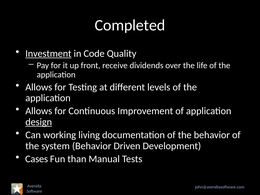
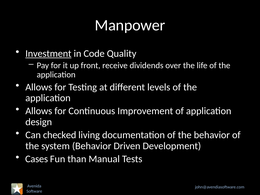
Completed: Completed -> Manpower
design underline: present -> none
working: working -> checked
